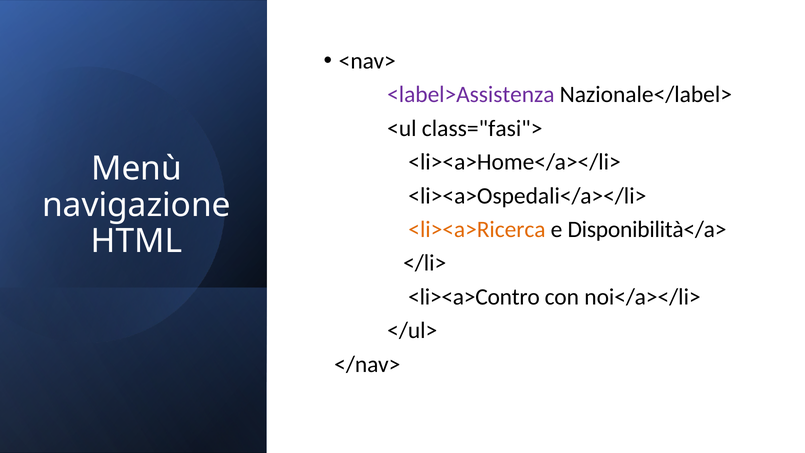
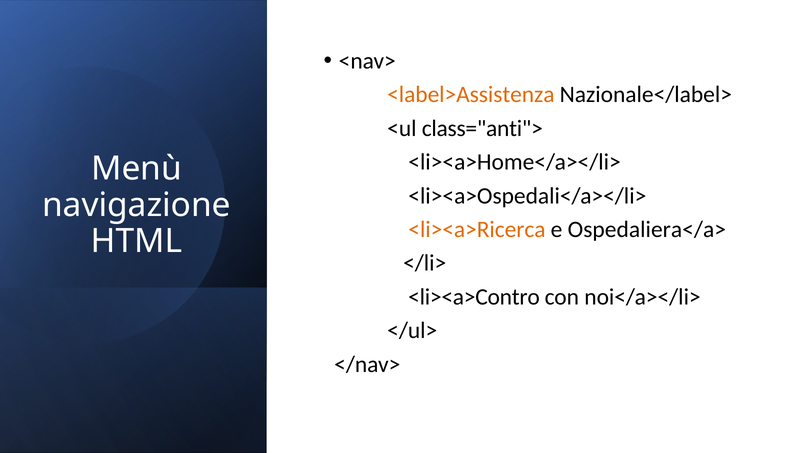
<label>Assistenza colour: purple -> orange
class="fasi">: class="fasi"> -> class="anti">
Disponibilità</a>: Disponibilità</a> -> Ospedaliera</a>
